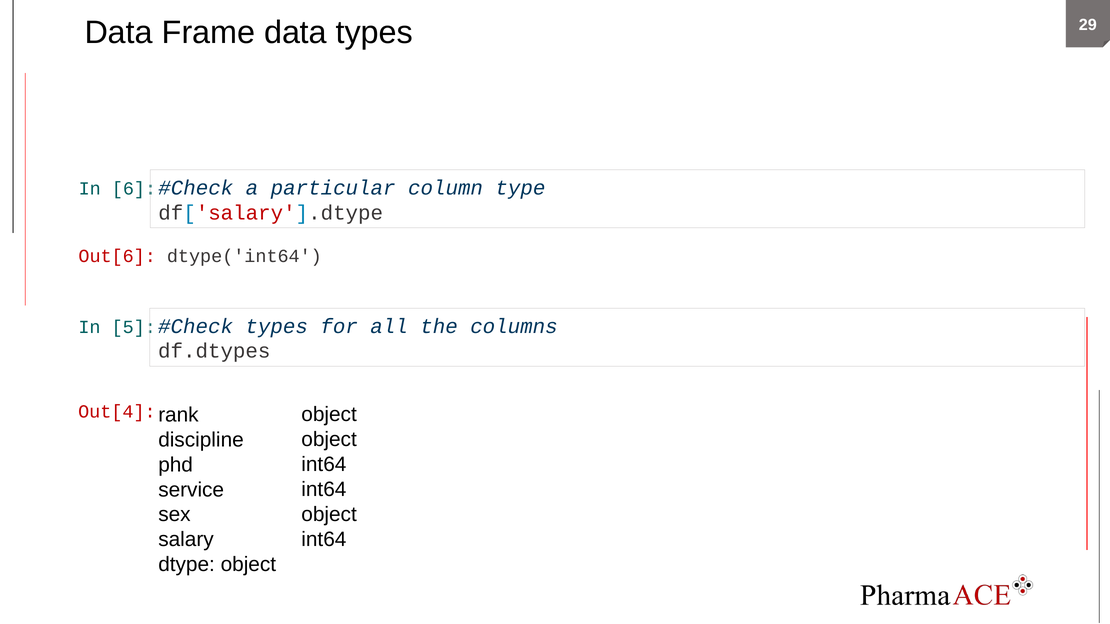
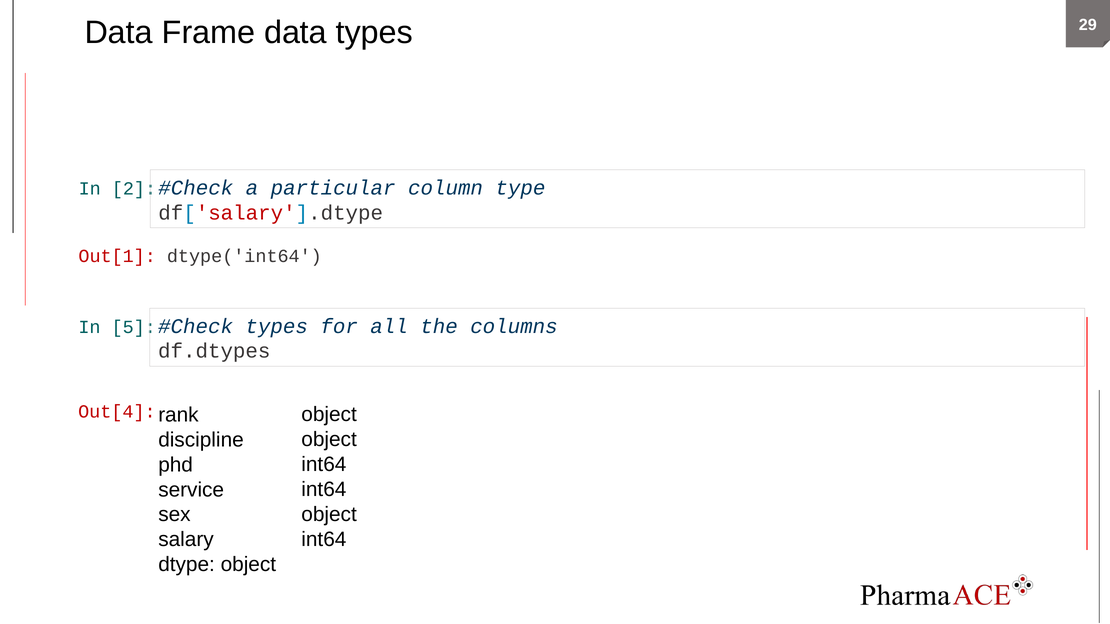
6: 6 -> 2
Out[6: Out[6 -> Out[1
